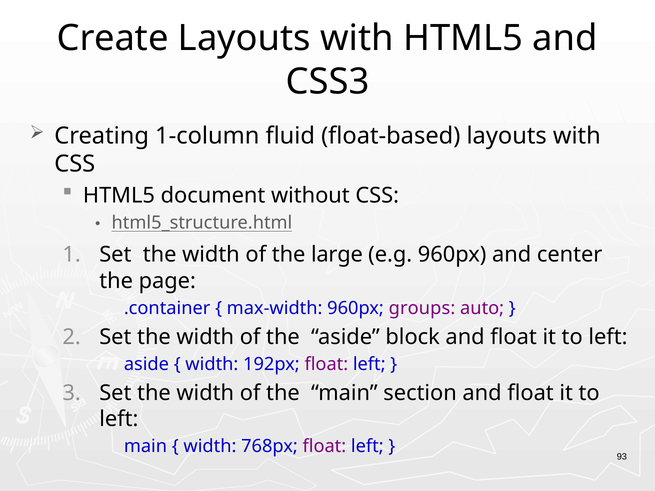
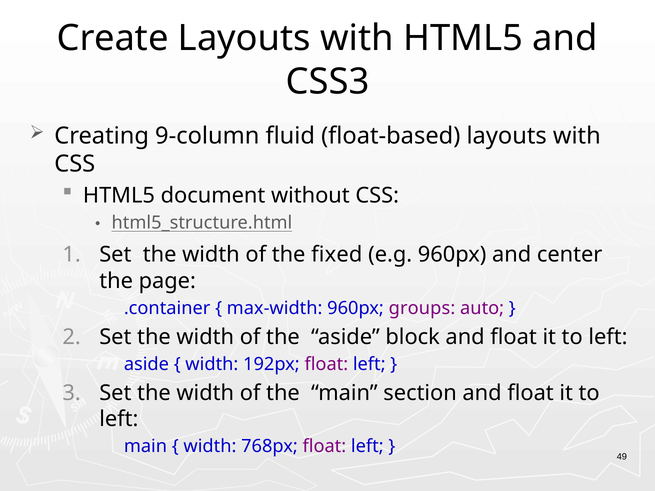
1-column: 1-column -> 9-column
large: large -> fixed
93: 93 -> 49
